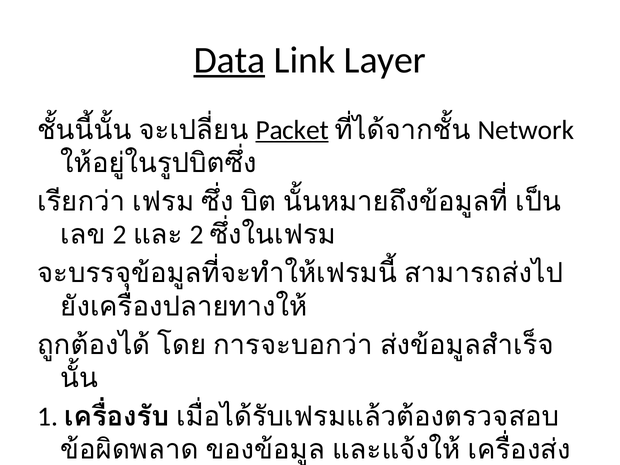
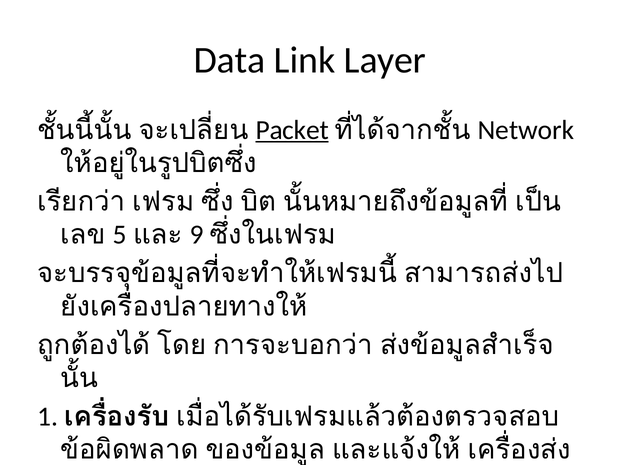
Data underline: present -> none
2 at (120, 235): 2 -> 5
2 at (197, 235): 2 -> 9
